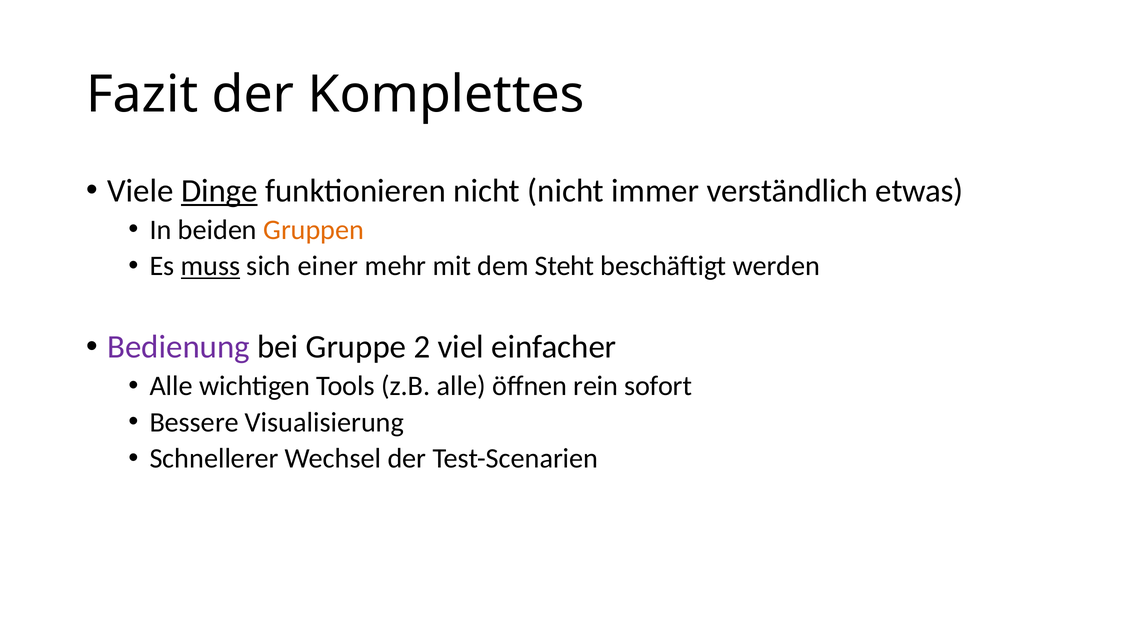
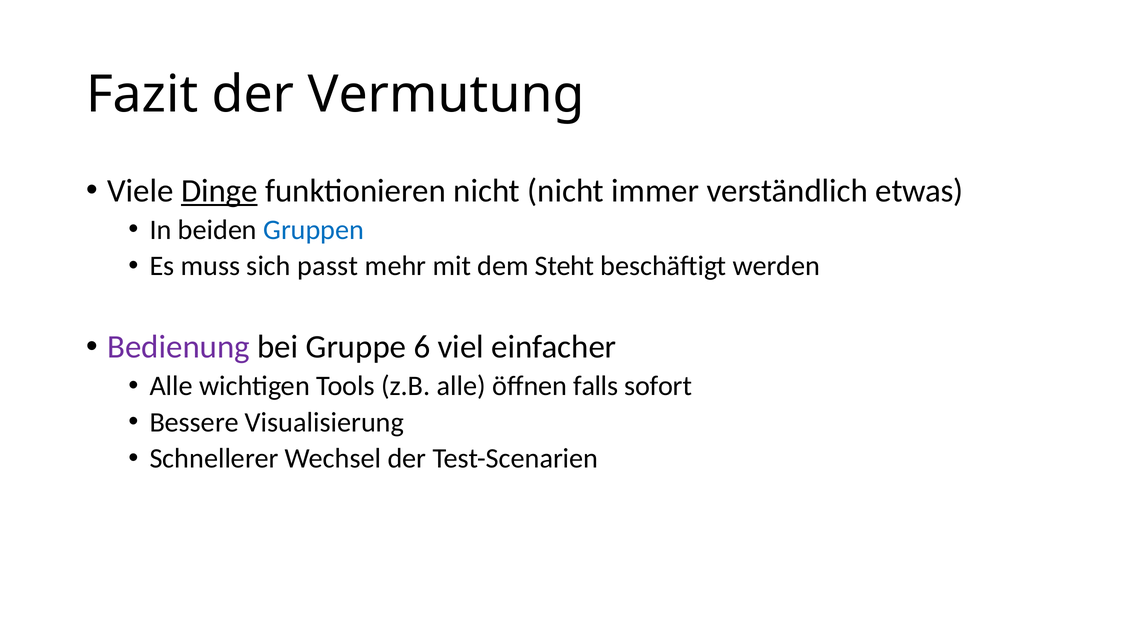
Komplettes: Komplettes -> Vermutung
Gruppen colour: orange -> blue
muss underline: present -> none
einer: einer -> passt
2: 2 -> 6
rein: rein -> falls
